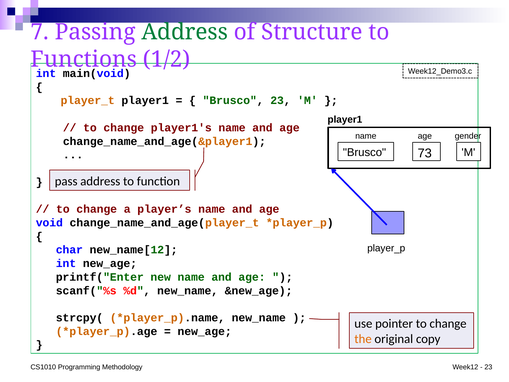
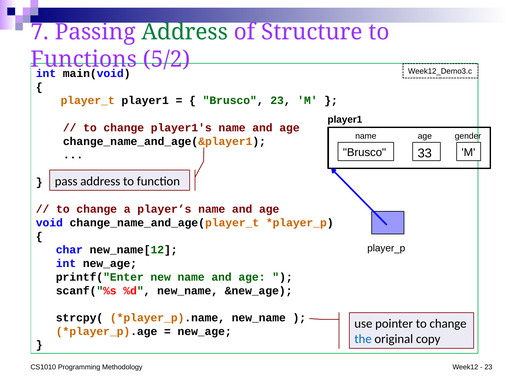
1/2: 1/2 -> 5/2
73: 73 -> 33
the colour: orange -> blue
